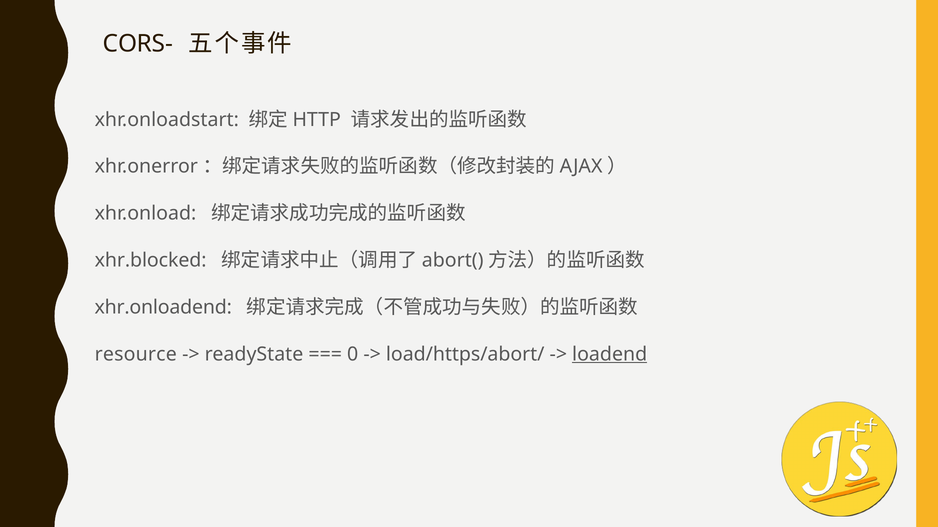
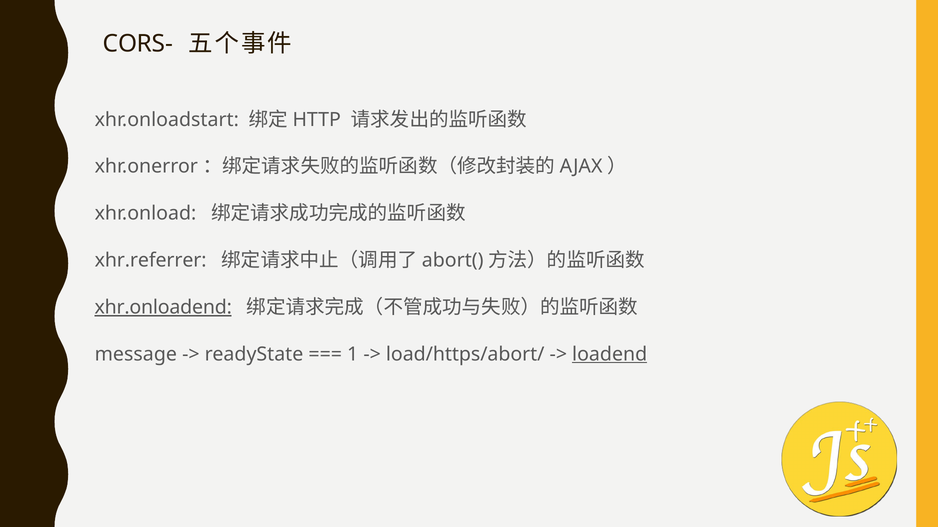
xhr.blocked: xhr.blocked -> xhr.referrer
xhr.onloadend underline: none -> present
resource: resource -> message
0: 0 -> 1
